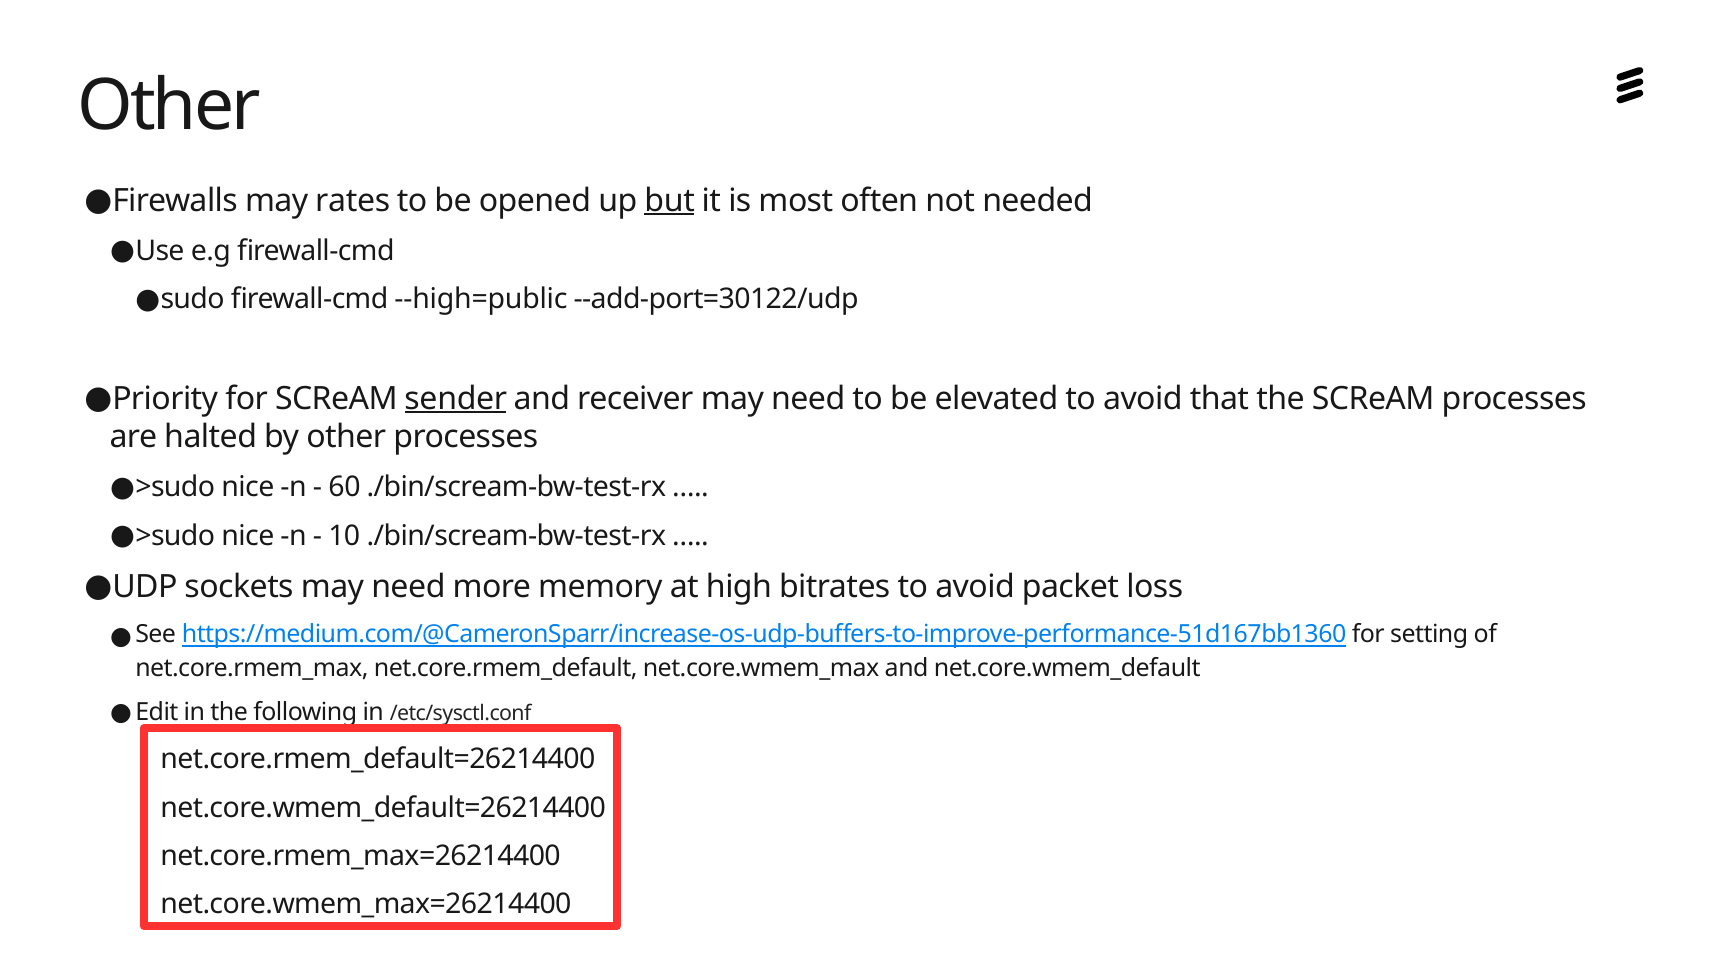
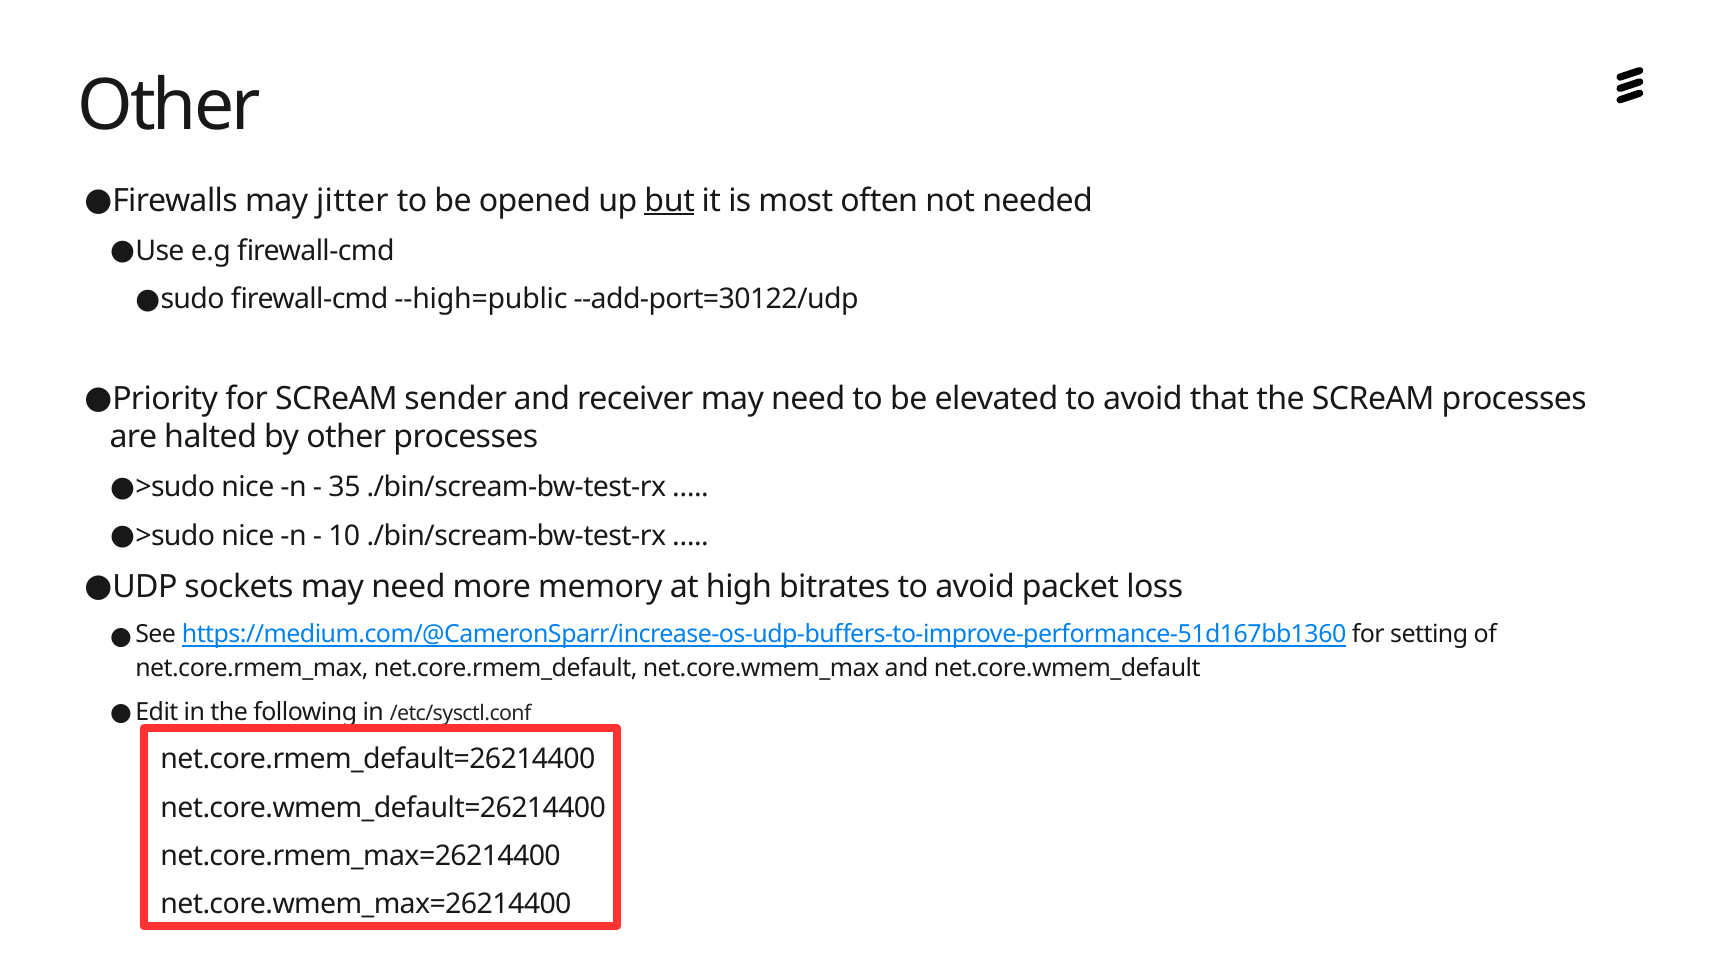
rates: rates -> jitter
sender underline: present -> none
60: 60 -> 35
